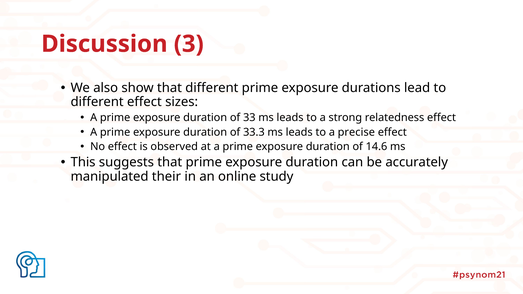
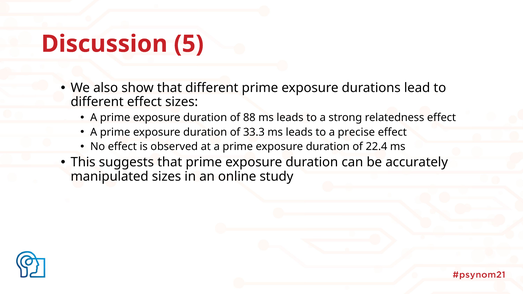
3: 3 -> 5
33: 33 -> 88
14.6: 14.6 -> 22.4
manipulated their: their -> sizes
